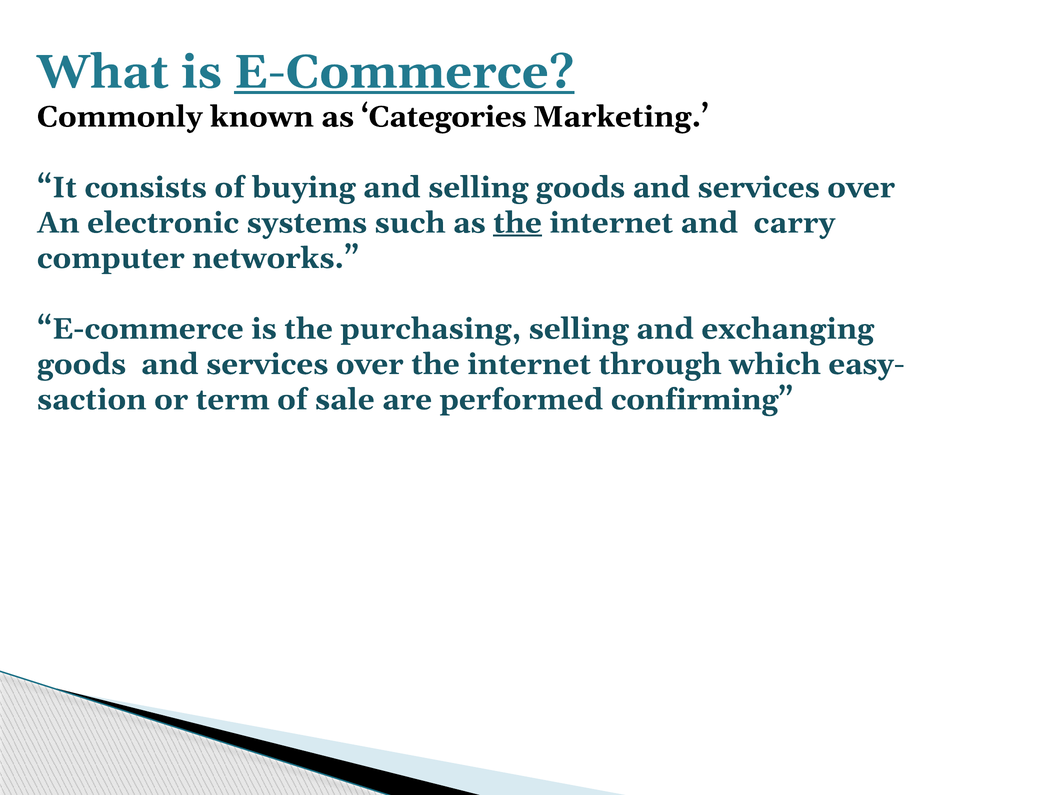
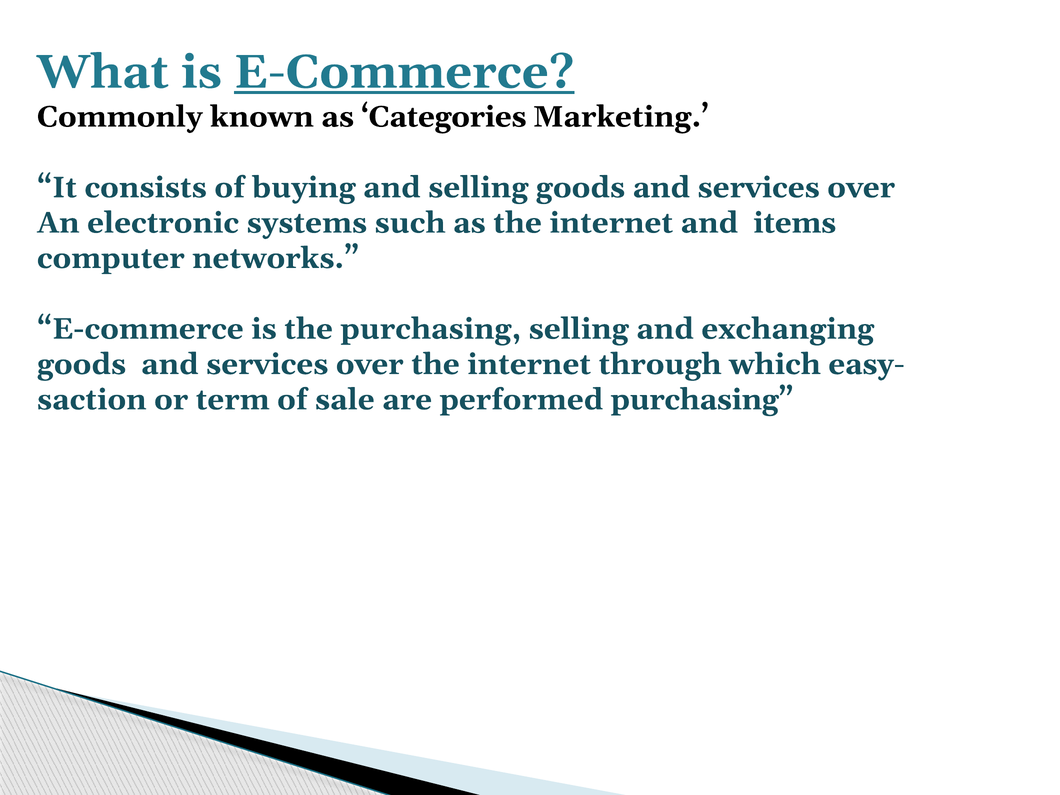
the at (517, 223) underline: present -> none
carry: carry -> items
performed confirming: confirming -> purchasing
